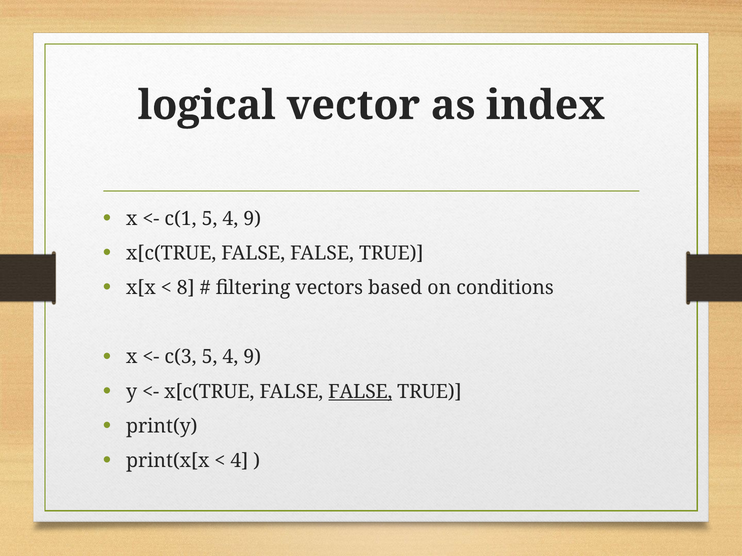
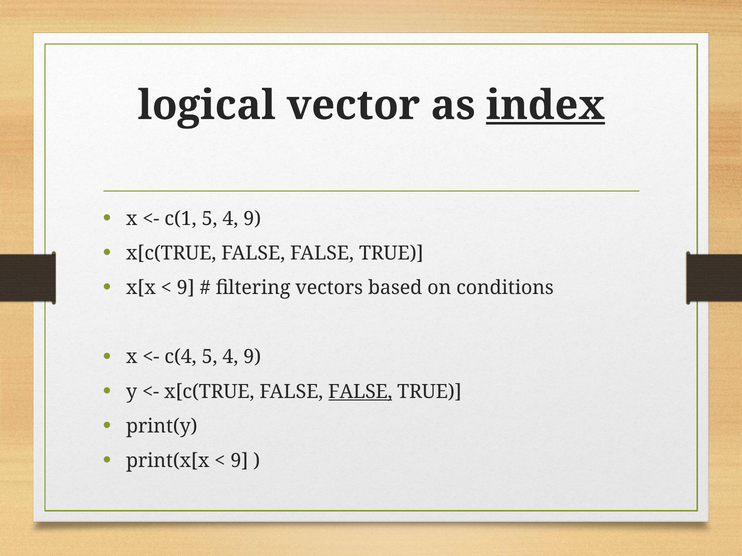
index underline: none -> present
8 at (186, 288): 8 -> 9
c(3: c(3 -> c(4
4 at (239, 461): 4 -> 9
